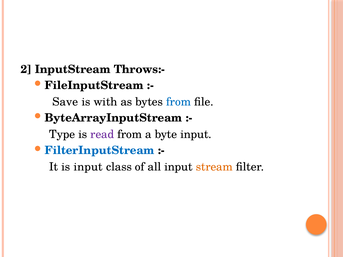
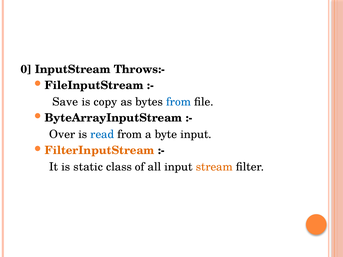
2: 2 -> 0
with: with -> copy
Type: Type -> Over
read colour: purple -> blue
FilterInputStream colour: blue -> orange
is input: input -> static
